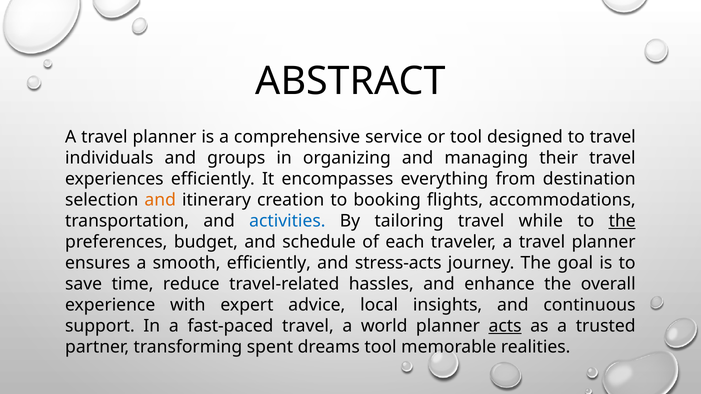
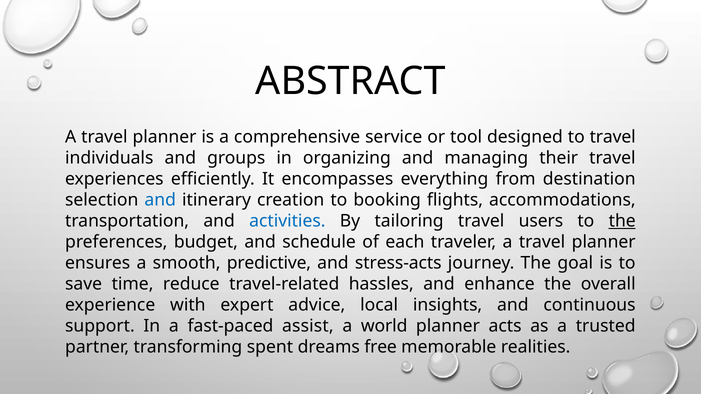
and at (160, 200) colour: orange -> blue
while: while -> users
smooth efficiently: efficiently -> predictive
fast-paced travel: travel -> assist
acts underline: present -> none
dreams tool: tool -> free
